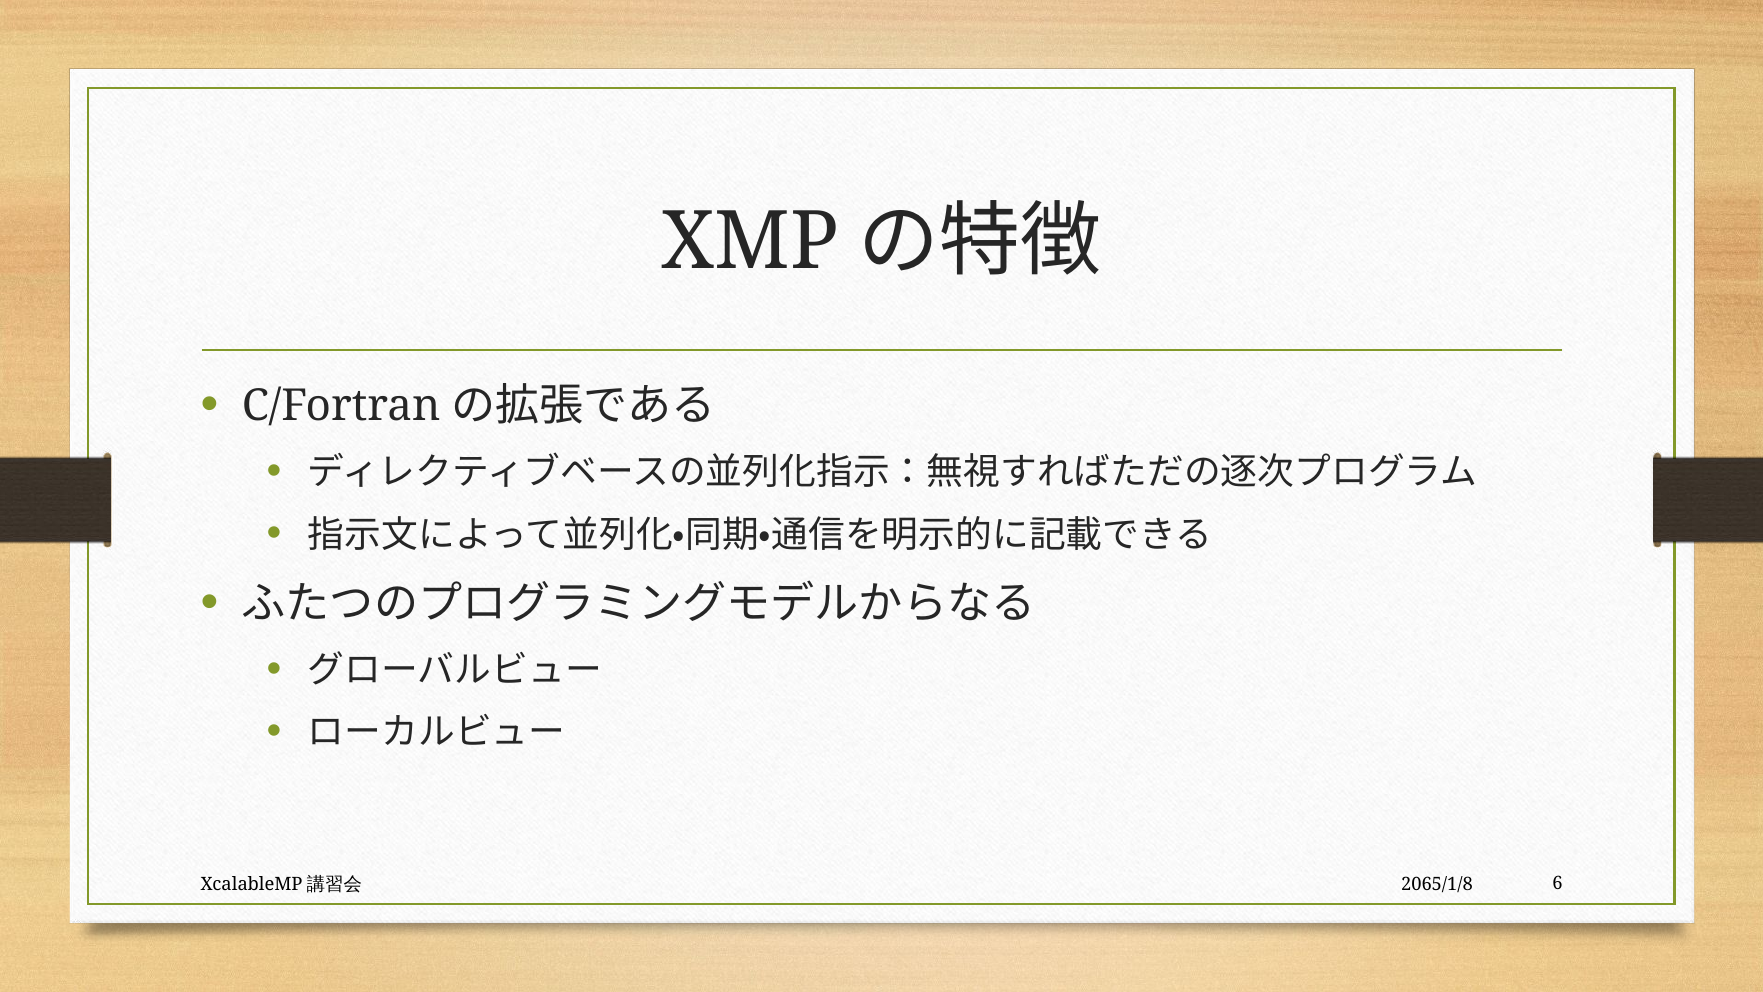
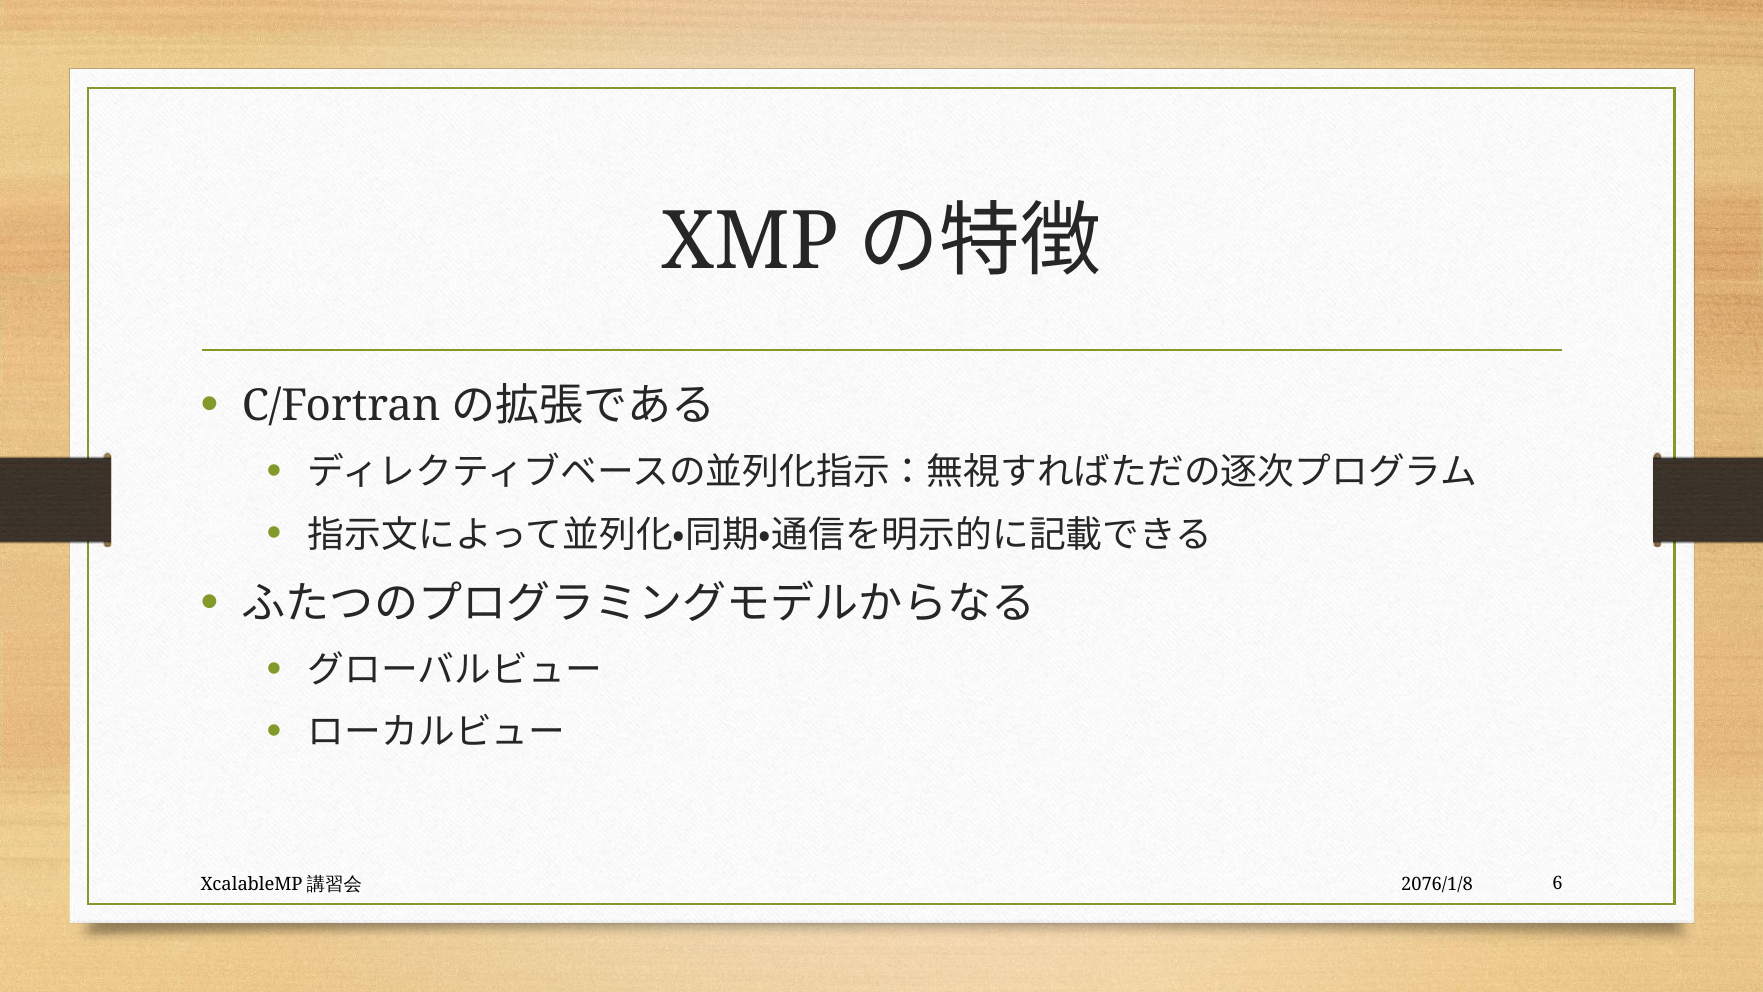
2065/1/8: 2065/1/8 -> 2076/1/8
